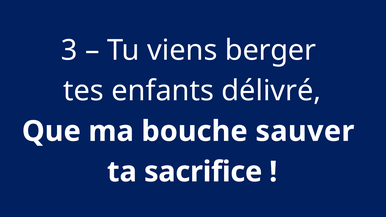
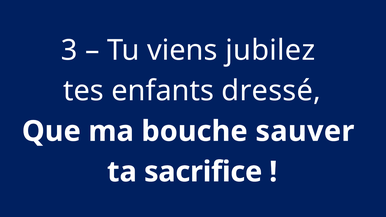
berger: berger -> jubilez
délivré: délivré -> dressé
